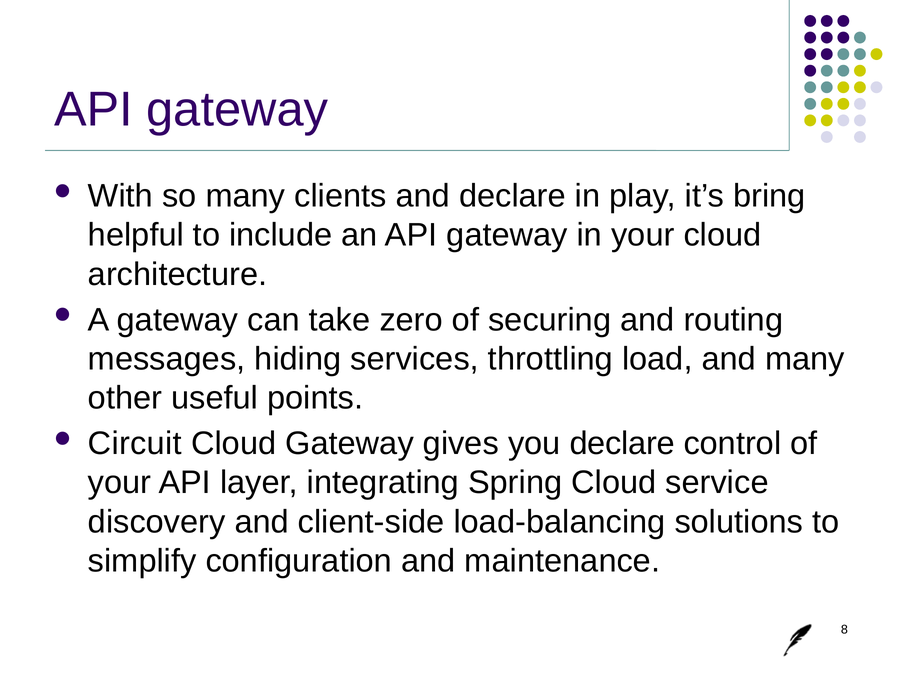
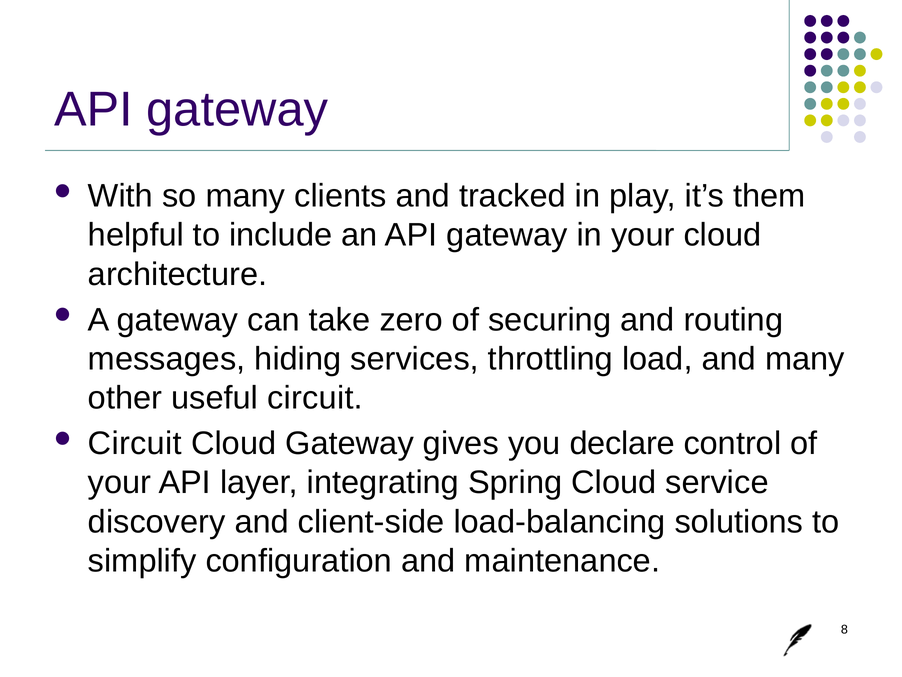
and declare: declare -> tracked
bring: bring -> them
useful points: points -> circuit
